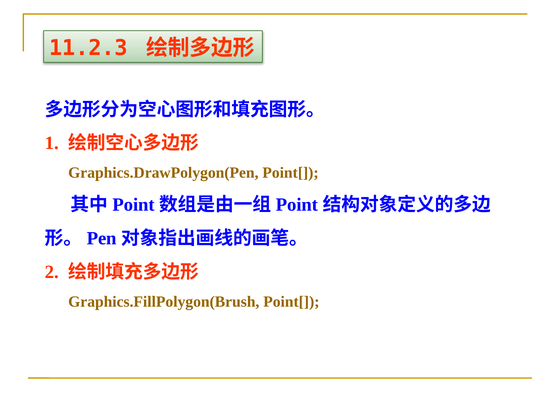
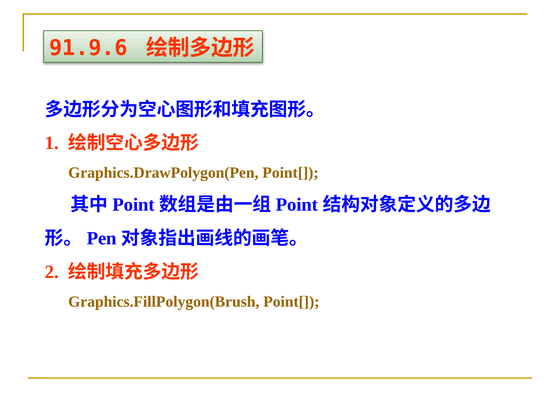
11.2.3: 11.2.3 -> 91.9.6
